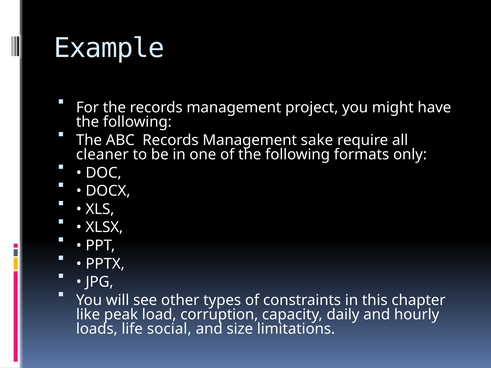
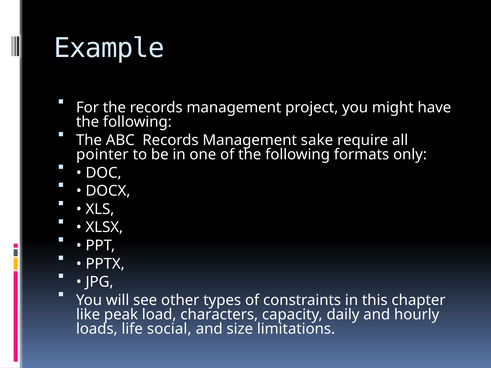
cleaner: cleaner -> pointer
corruption: corruption -> characters
